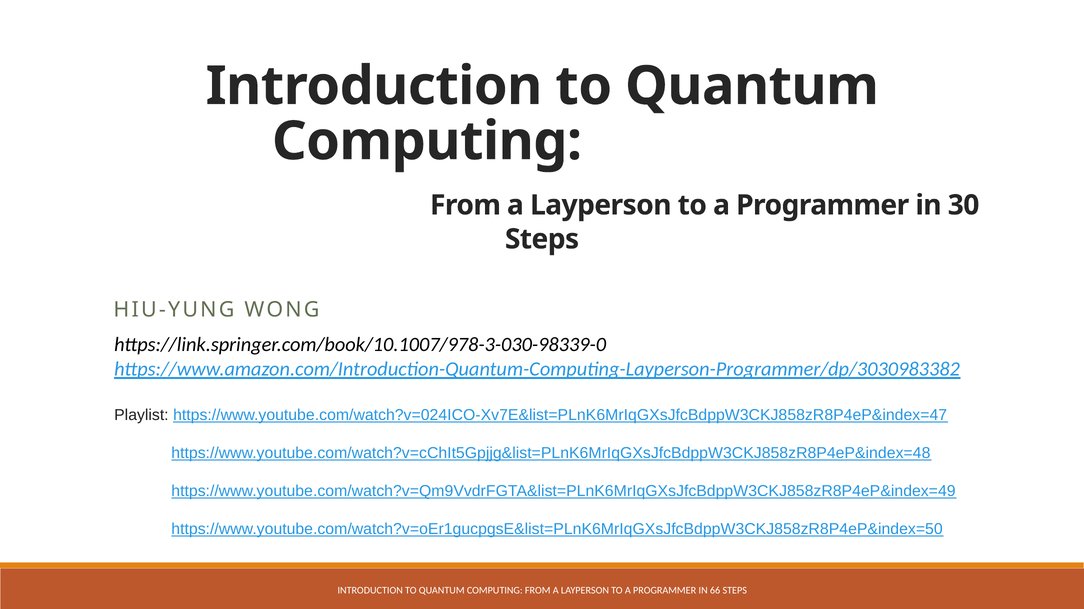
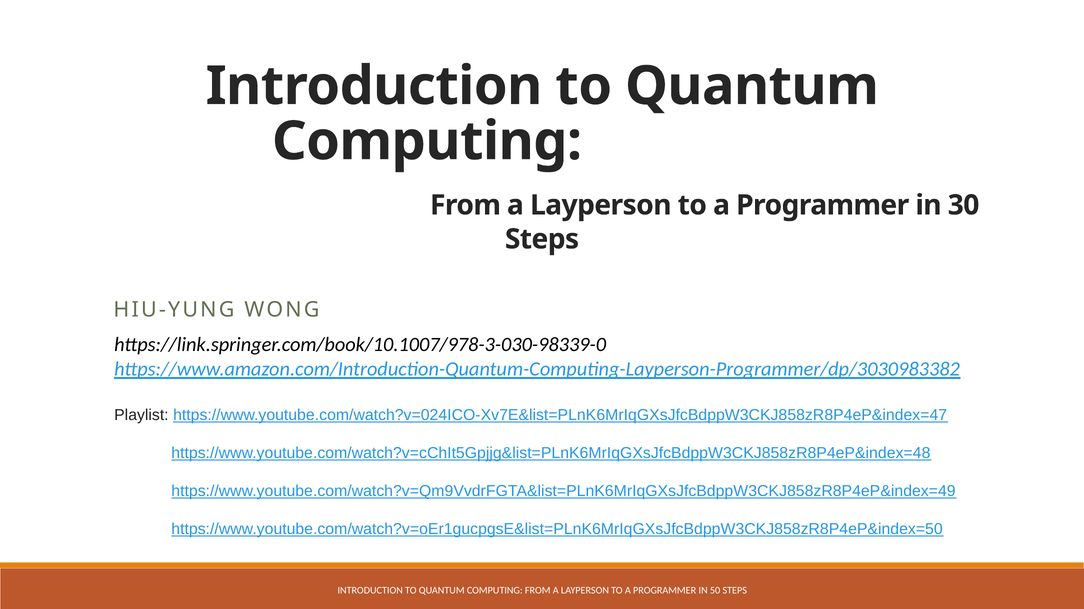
66: 66 -> 50
